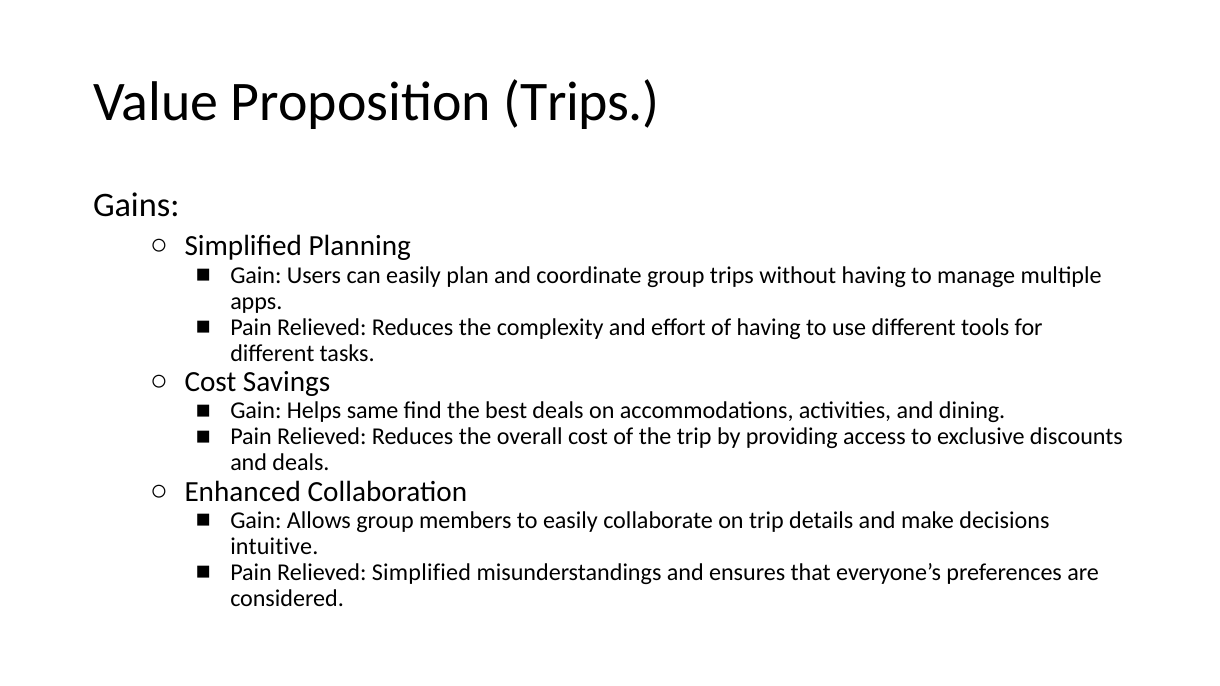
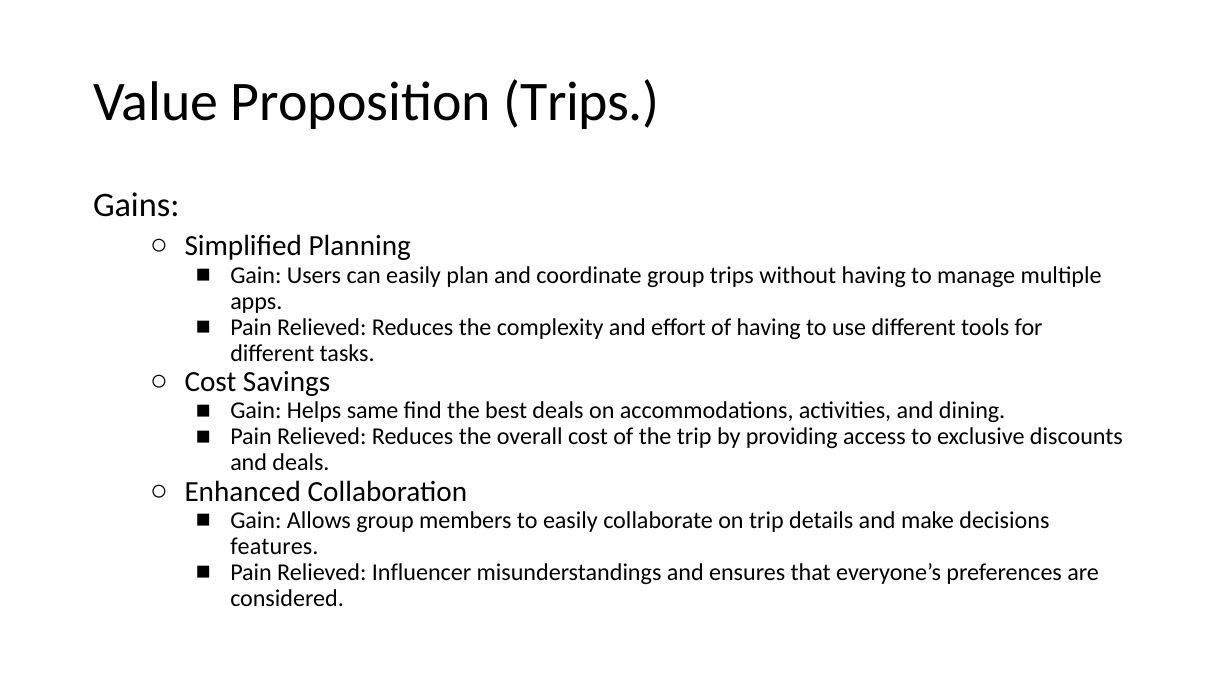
intuitive: intuitive -> features
Relieved Simplified: Simplified -> Influencer
